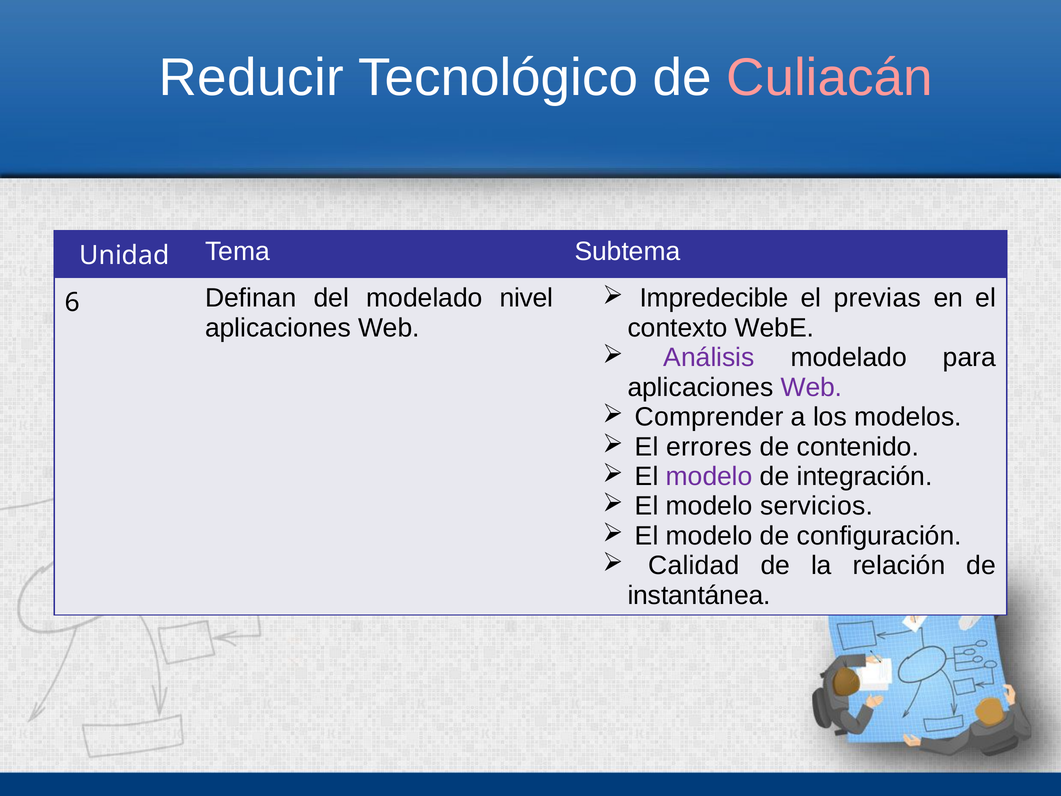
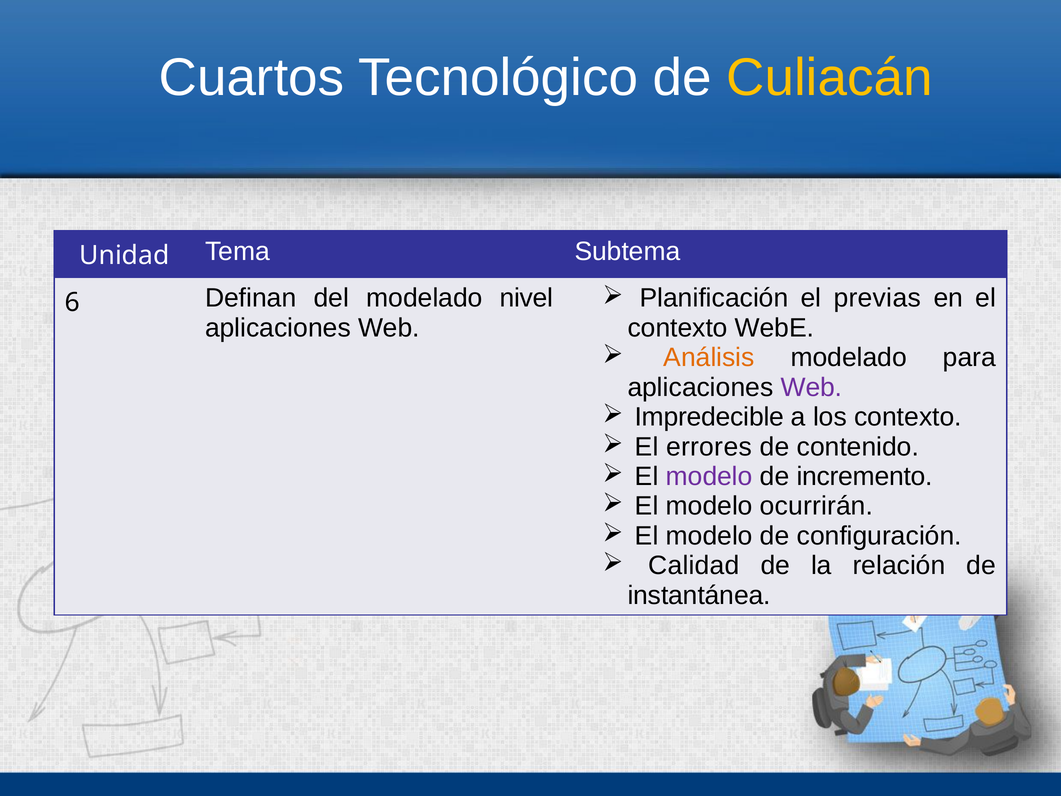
Reducir: Reducir -> Cuartos
Culiacán colour: pink -> yellow
Impredecible: Impredecible -> Planificación
Análisis colour: purple -> orange
Comprender: Comprender -> Impredecible
los modelos: modelos -> contexto
integración: integración -> incremento
servicios: servicios -> ocurrirán
